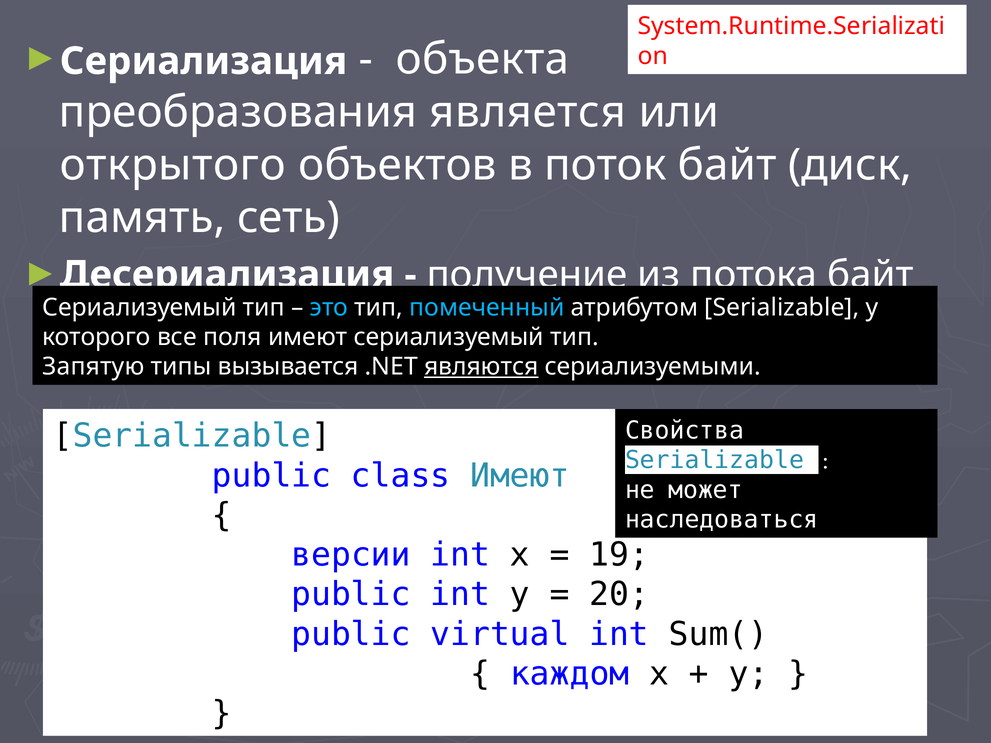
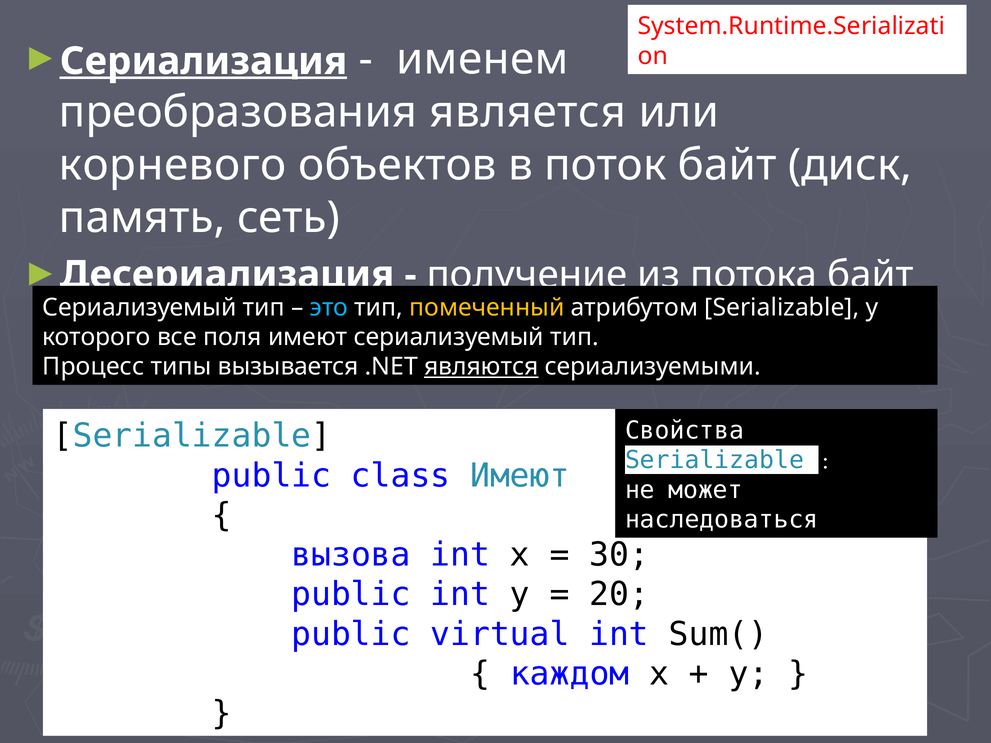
Сериализация underline: none -> present
объекта at (483, 59): объекта -> именем
открытого: открытого -> корневого
помеченный colour: light blue -> yellow
Запятую: Запятую -> Процесс
версии: версии -> вызова
19: 19 -> 30
